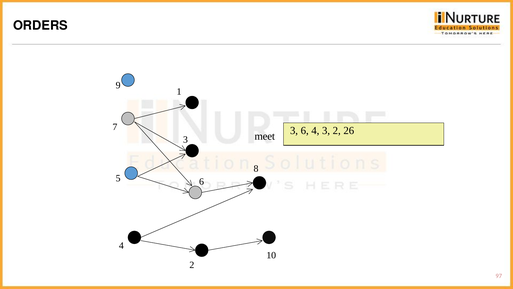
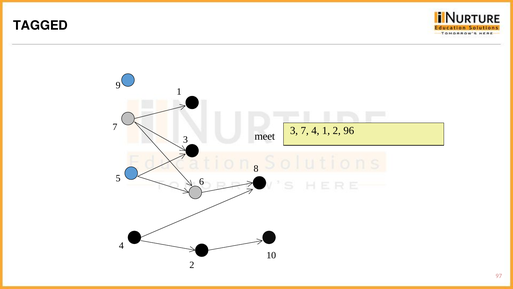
ORDERS: ORDERS -> TAGGED
3 6: 6 -> 7
4 3: 3 -> 1
26: 26 -> 96
